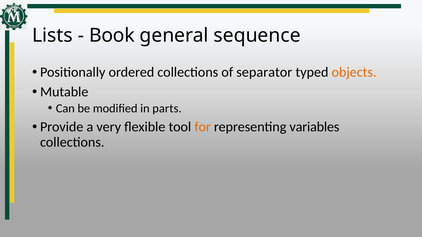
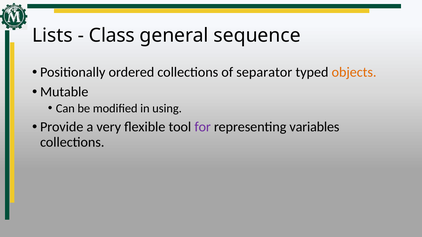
Book: Book -> Class
parts: parts -> using
for colour: orange -> purple
